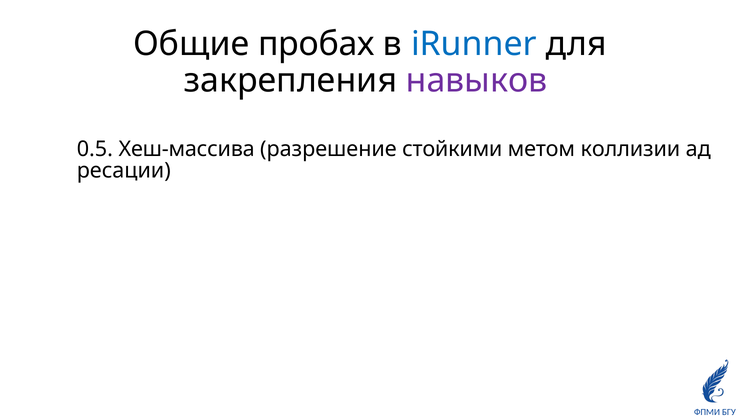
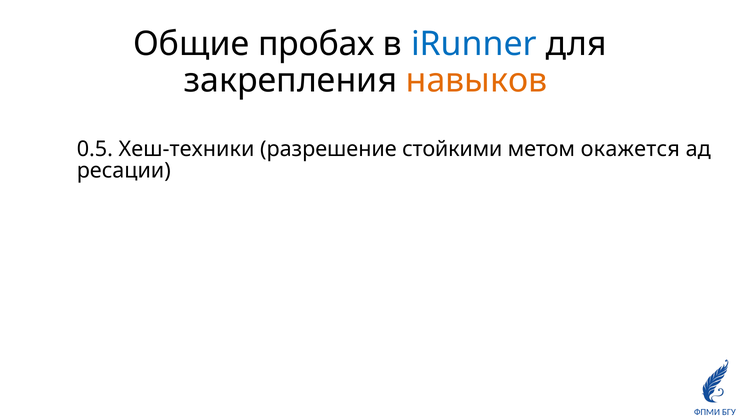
навыков colour: purple -> orange
Хеш-массива: Хеш-массива -> Хеш-техники
коллизии: коллизии -> окажется
